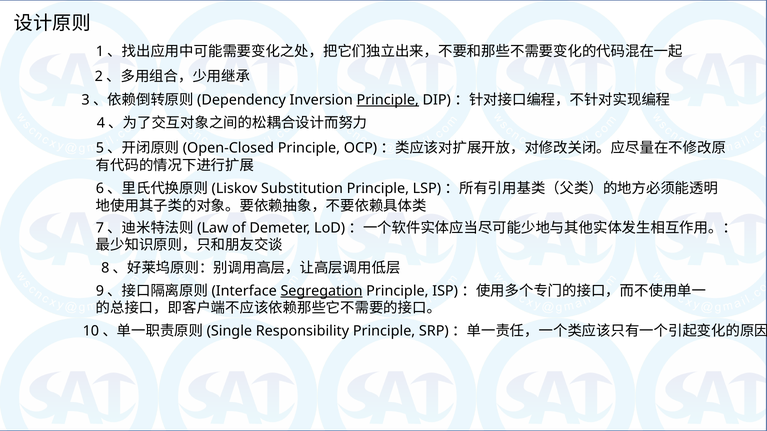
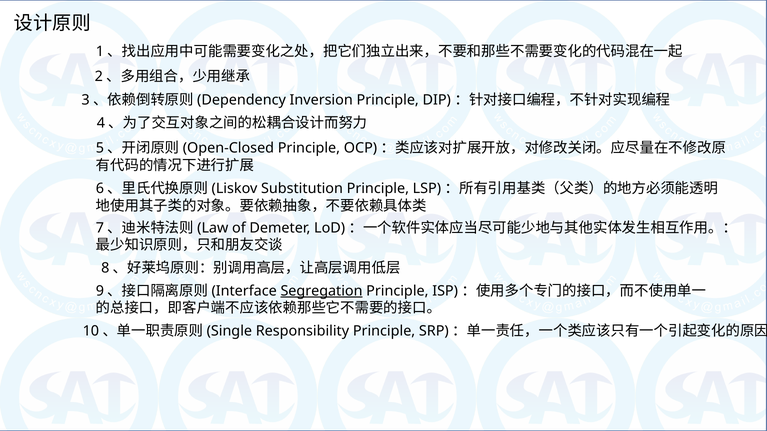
Principle at (388, 100) underline: present -> none
